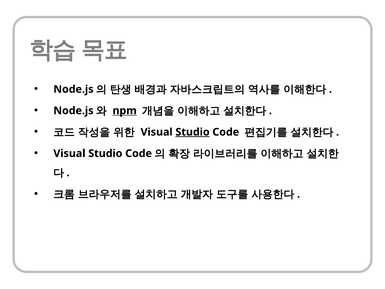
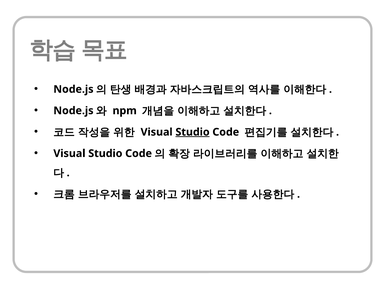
npm underline: present -> none
